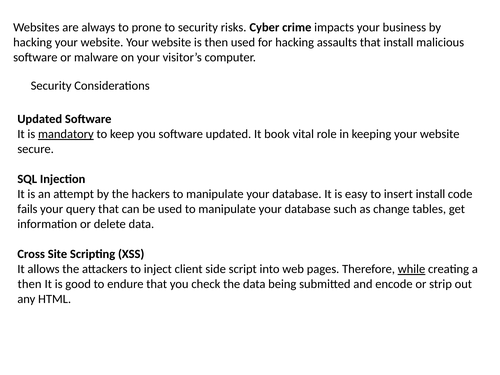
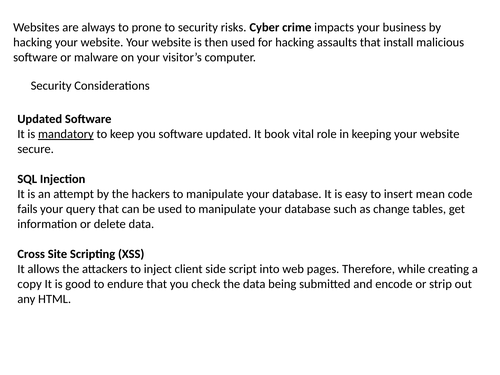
insert install: install -> mean
while underline: present -> none
then at (30, 284): then -> copy
